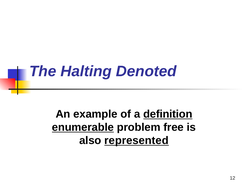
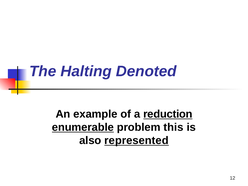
definition: definition -> reduction
free: free -> this
